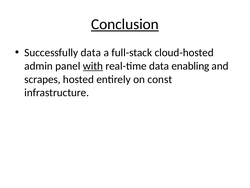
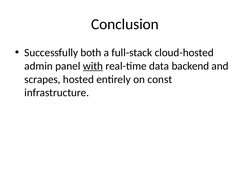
Conclusion underline: present -> none
Successfully data: data -> both
enabling: enabling -> backend
